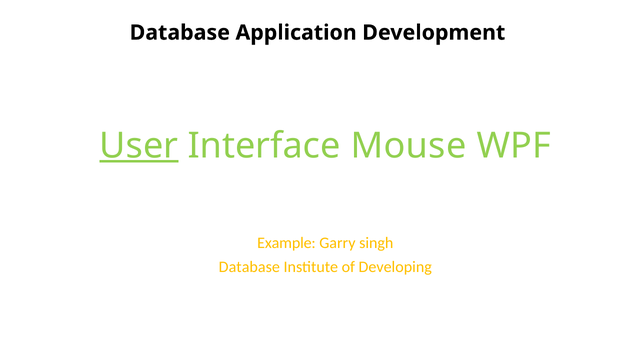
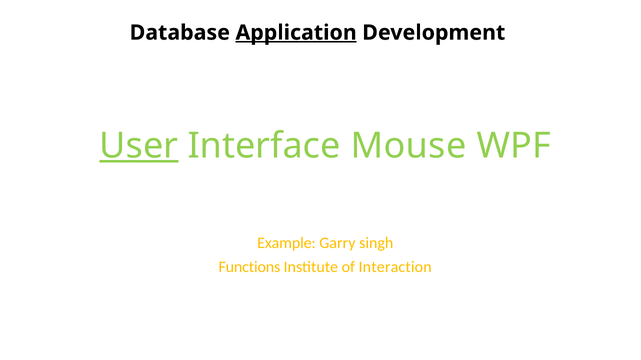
Application underline: none -> present
Database at (249, 267): Database -> Functions
Developing: Developing -> Interaction
